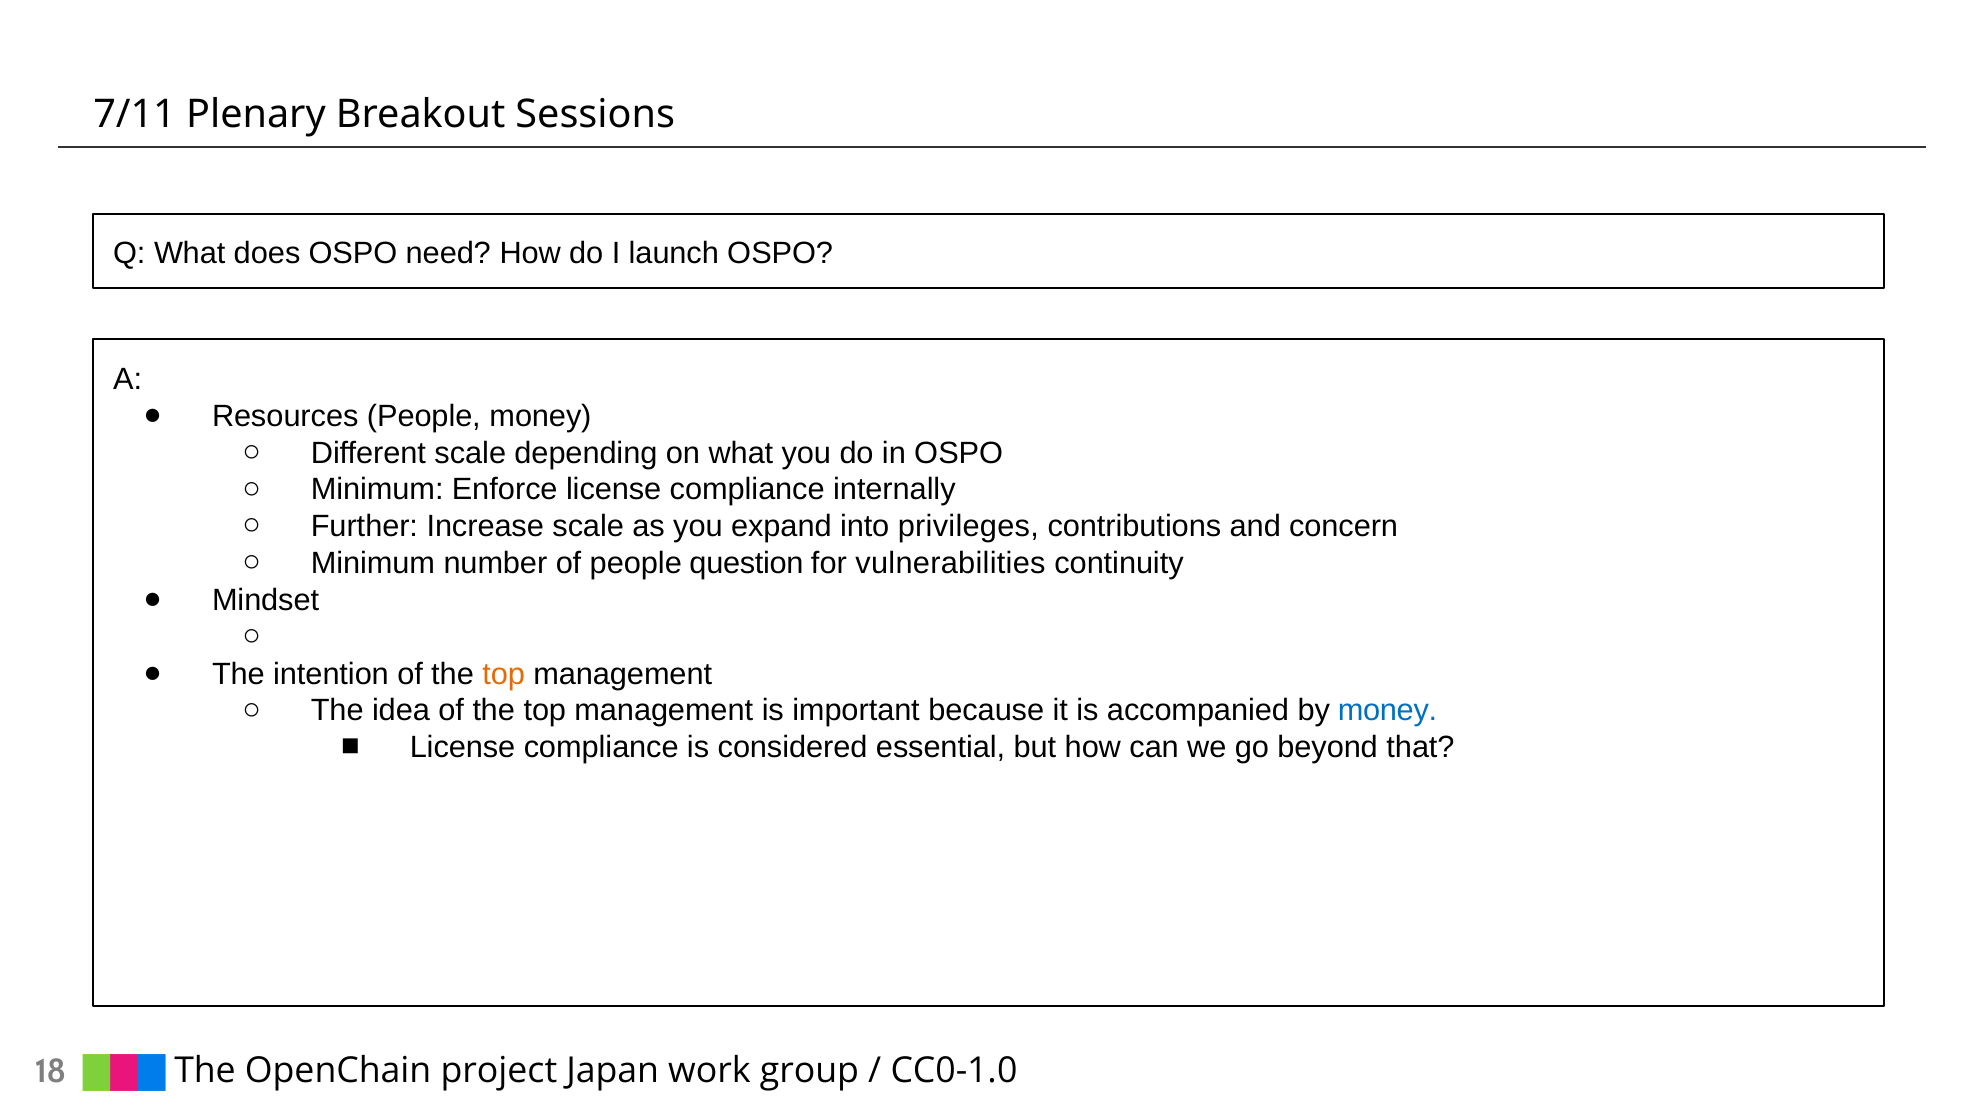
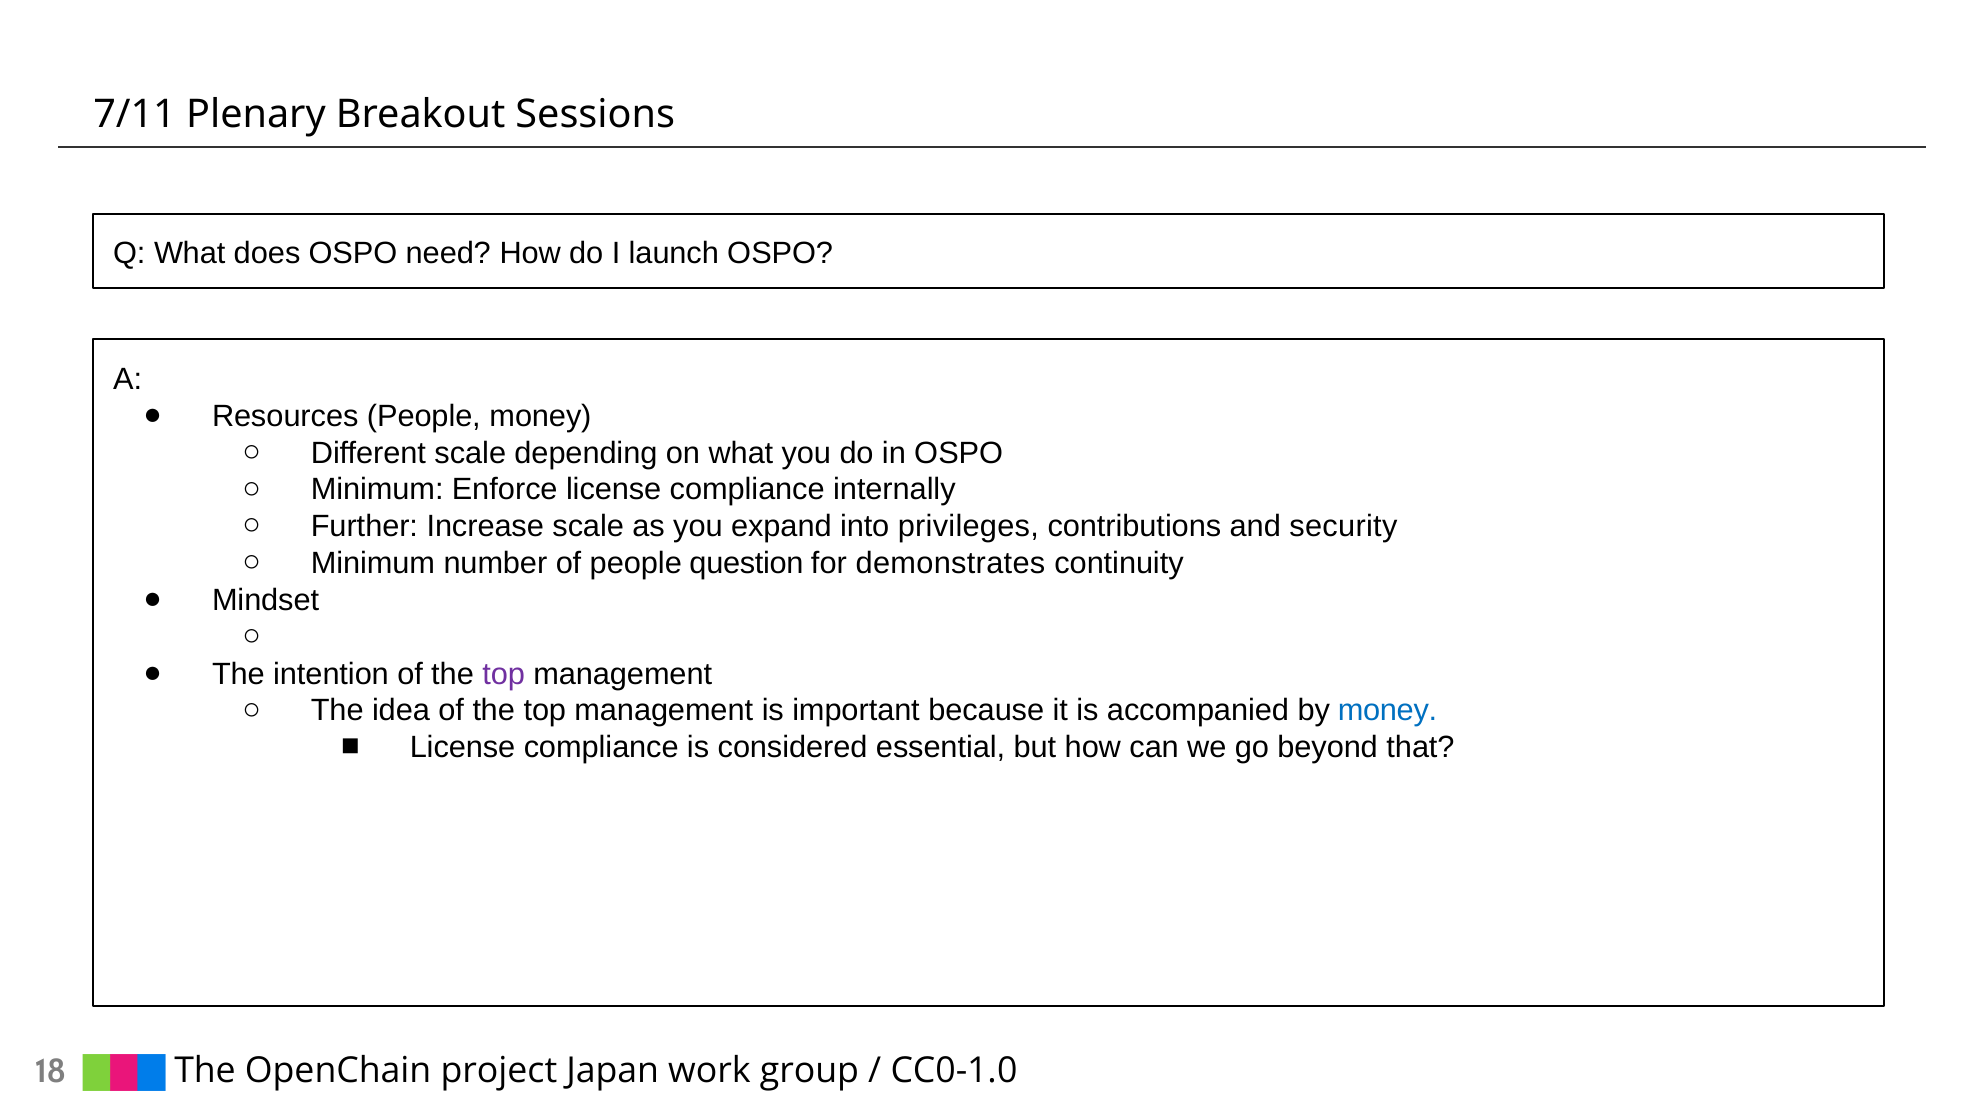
concern: concern -> security
vulnerabilities: vulnerabilities -> demonstrates
top at (504, 674) colour: orange -> purple
